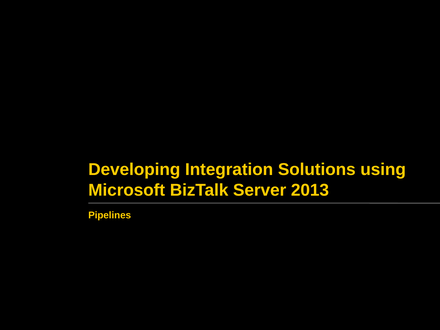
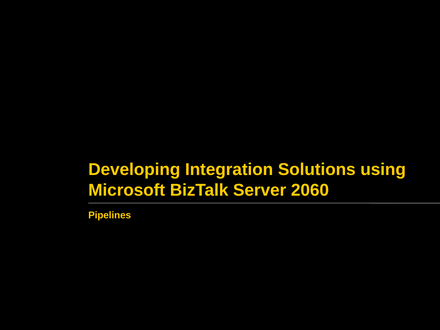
2013: 2013 -> 2060
